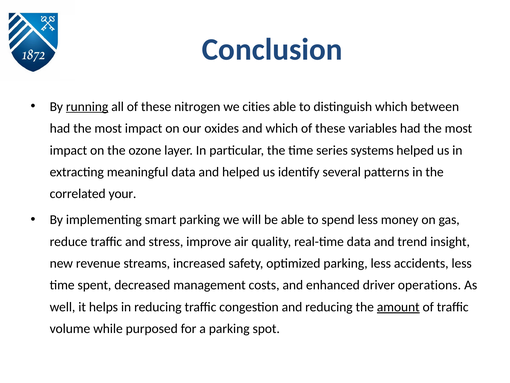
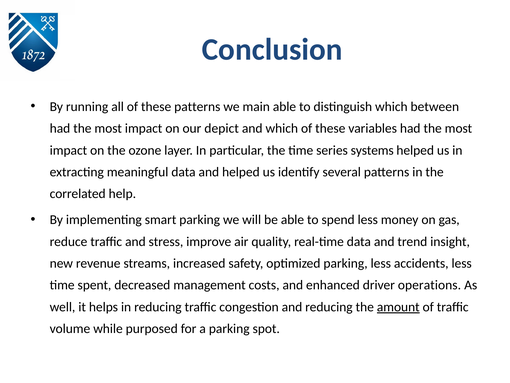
running underline: present -> none
these nitrogen: nitrogen -> patterns
cities: cities -> main
oxides: oxides -> depict
your: your -> help
